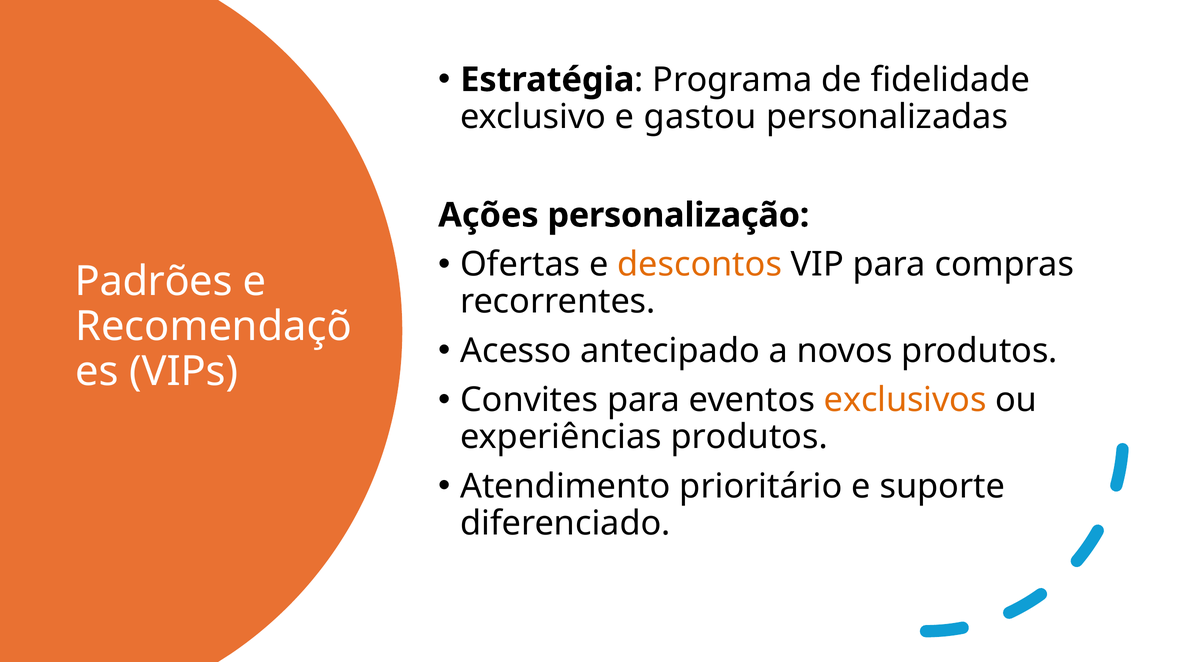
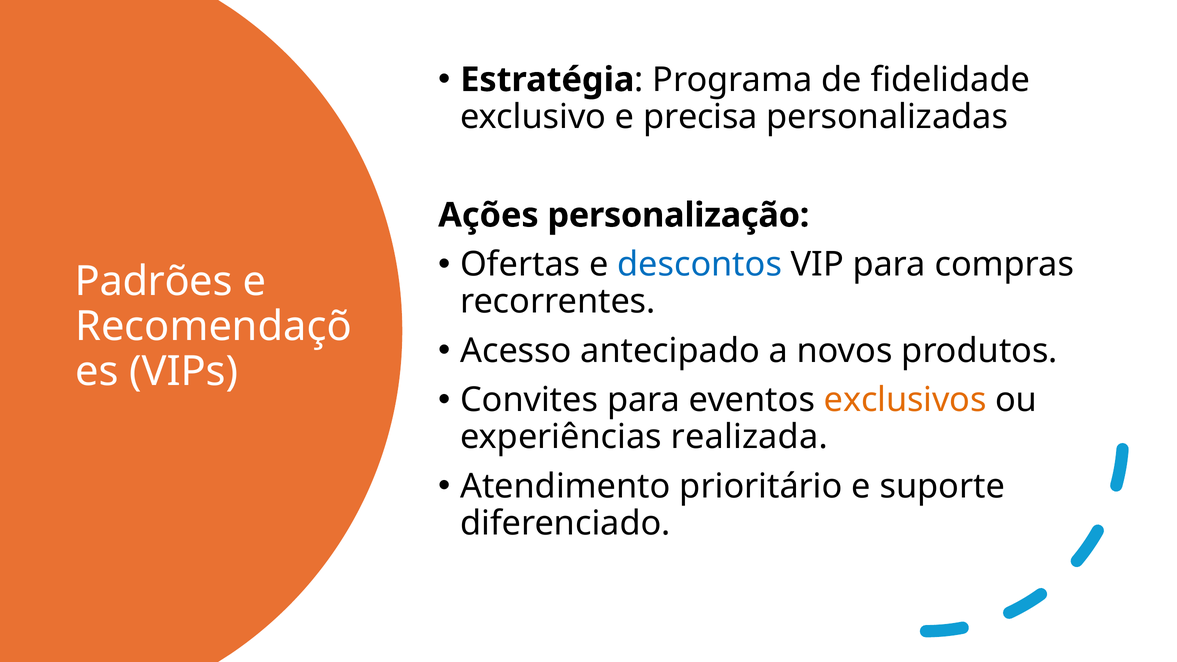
gastou: gastou -> precisa
descontos colour: orange -> blue
experiências produtos: produtos -> realizada
